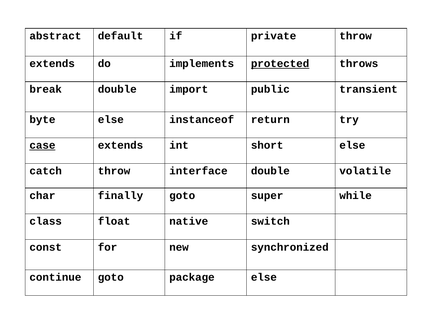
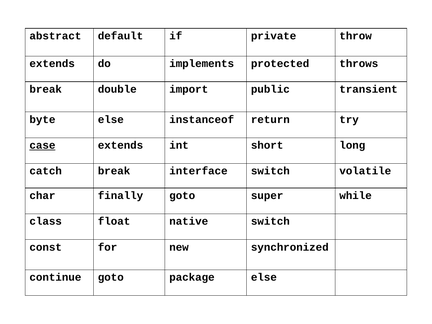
protected underline: present -> none
short else: else -> long
catch throw: throw -> break
interface double: double -> switch
